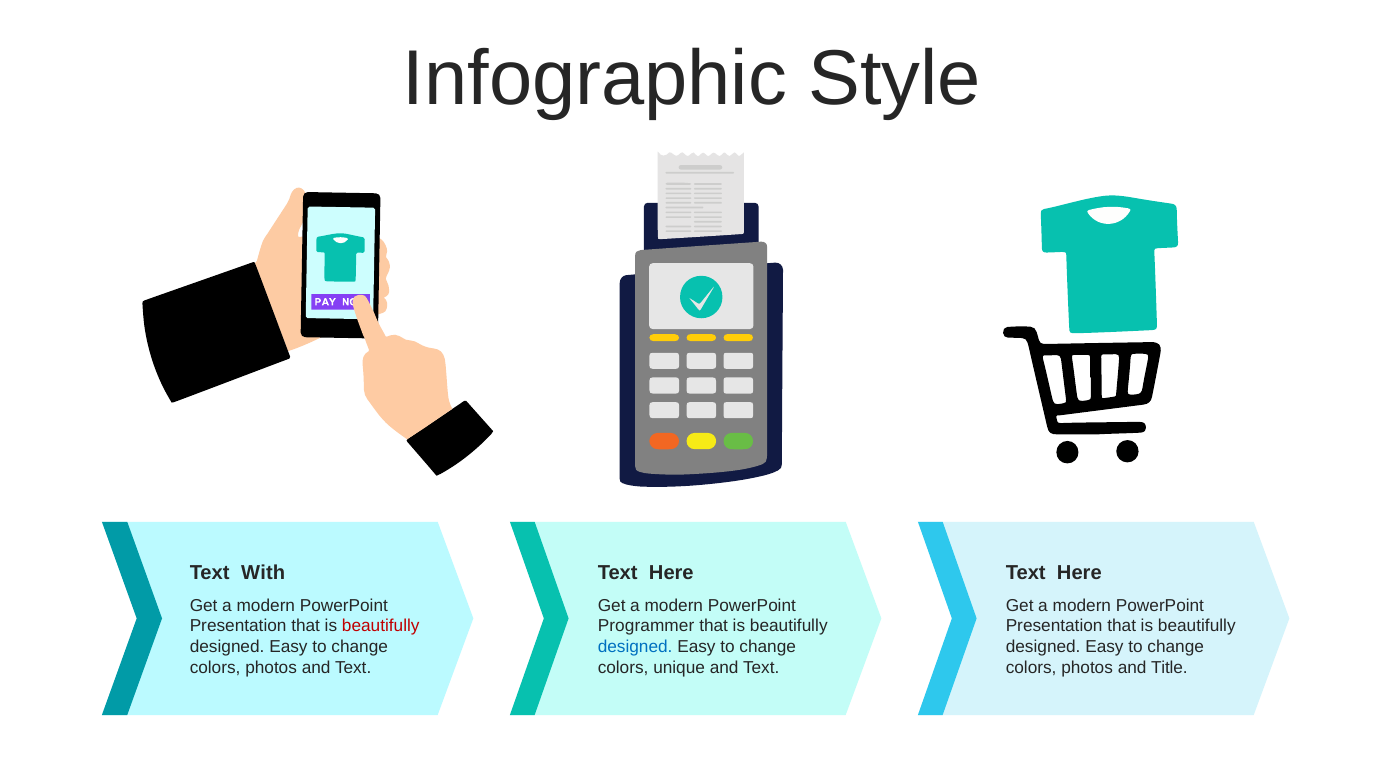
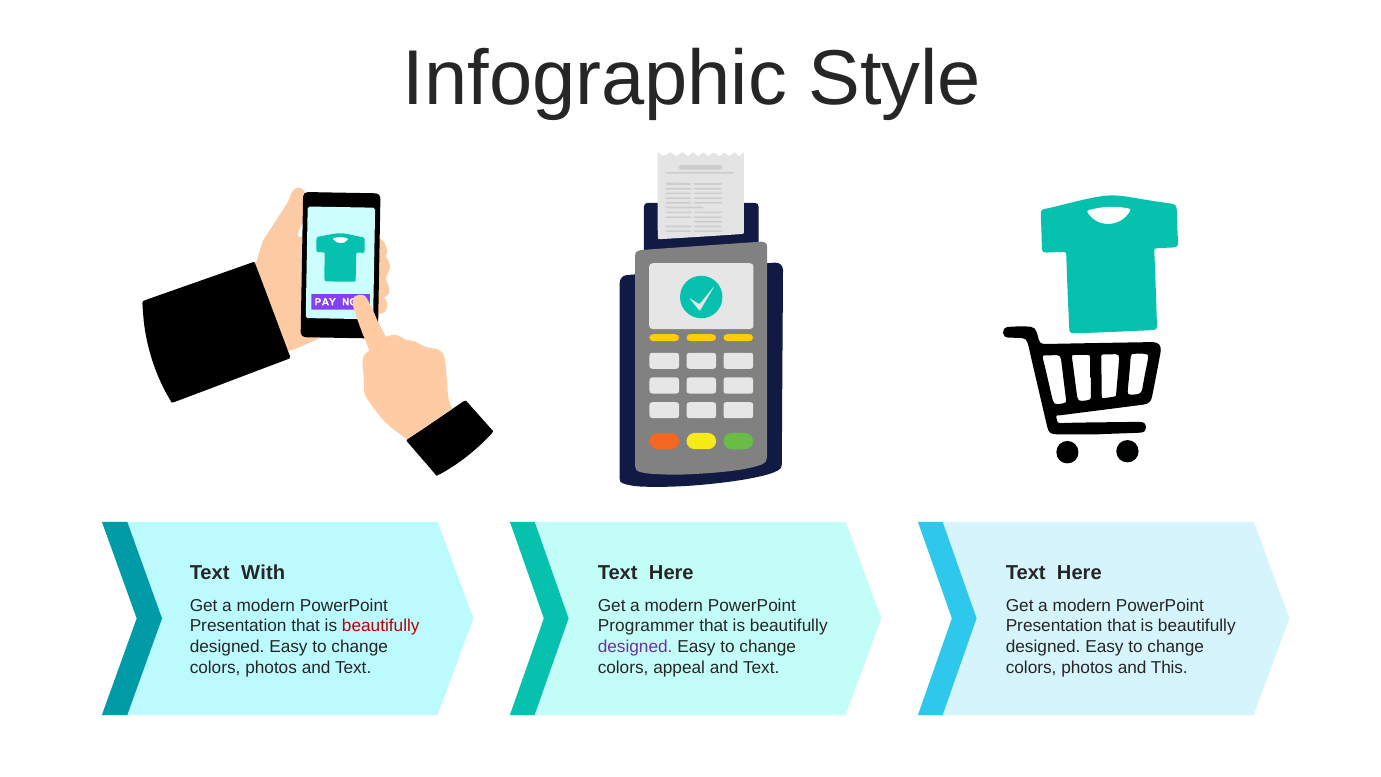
designed at (635, 647) colour: blue -> purple
unique: unique -> appeal
Title: Title -> This
